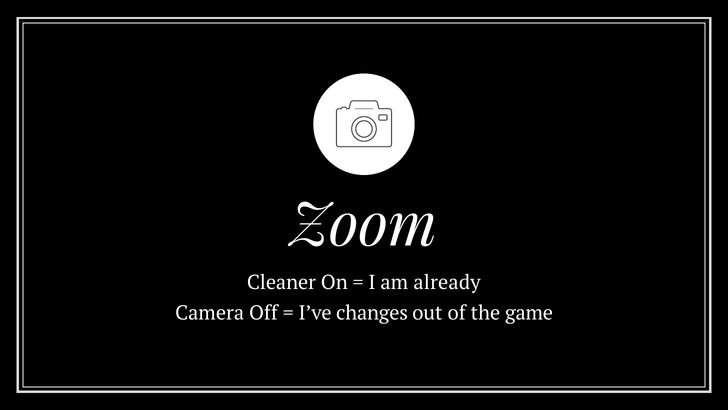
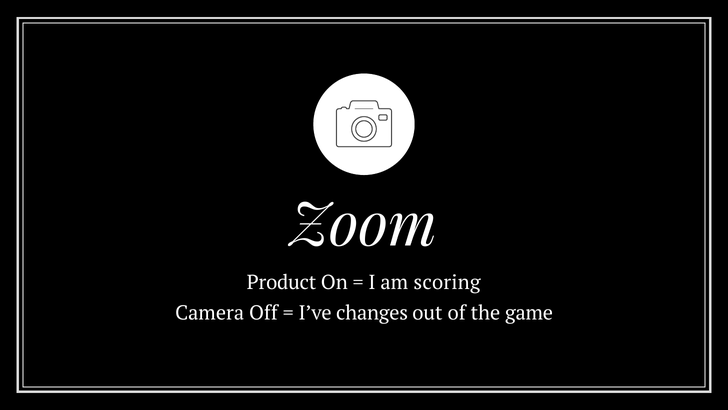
Cleaner: Cleaner -> Product
already: already -> scoring
